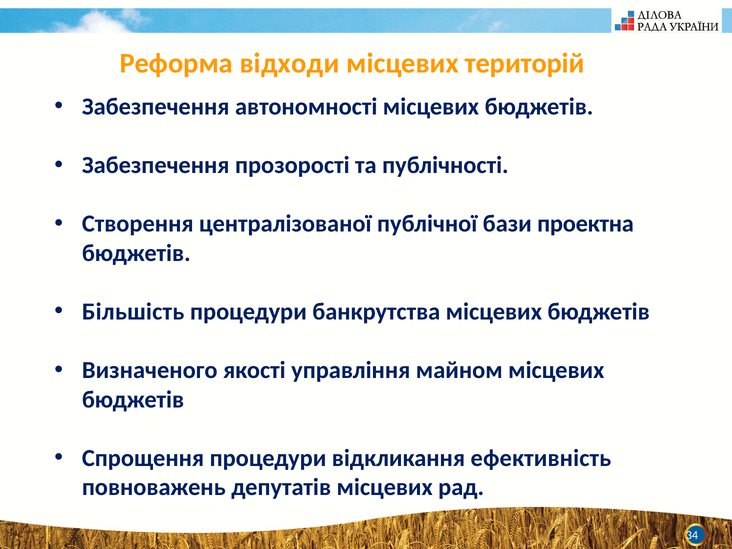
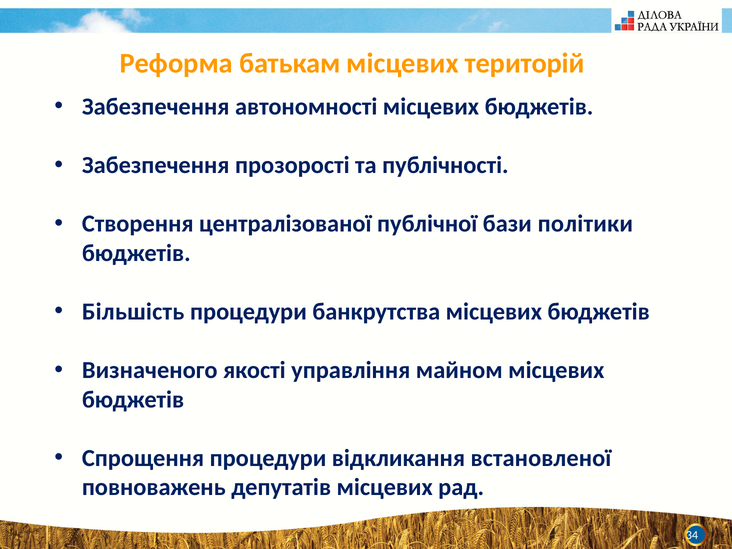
відходи: відходи -> батькам
проектна: проектна -> політики
ефективність: ефективність -> встановленої
